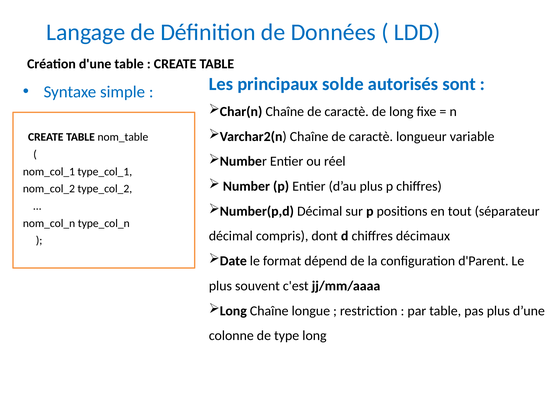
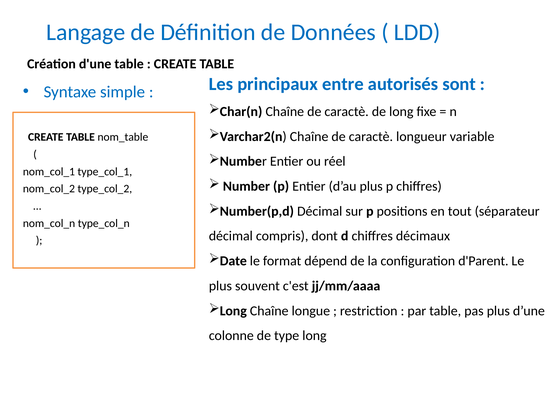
solde: solde -> entre
